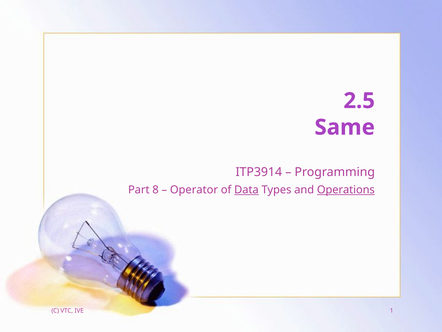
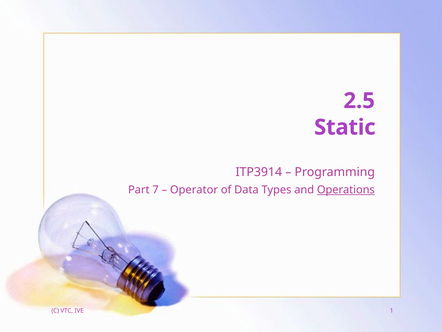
Same: Same -> Static
8: 8 -> 7
Data underline: present -> none
